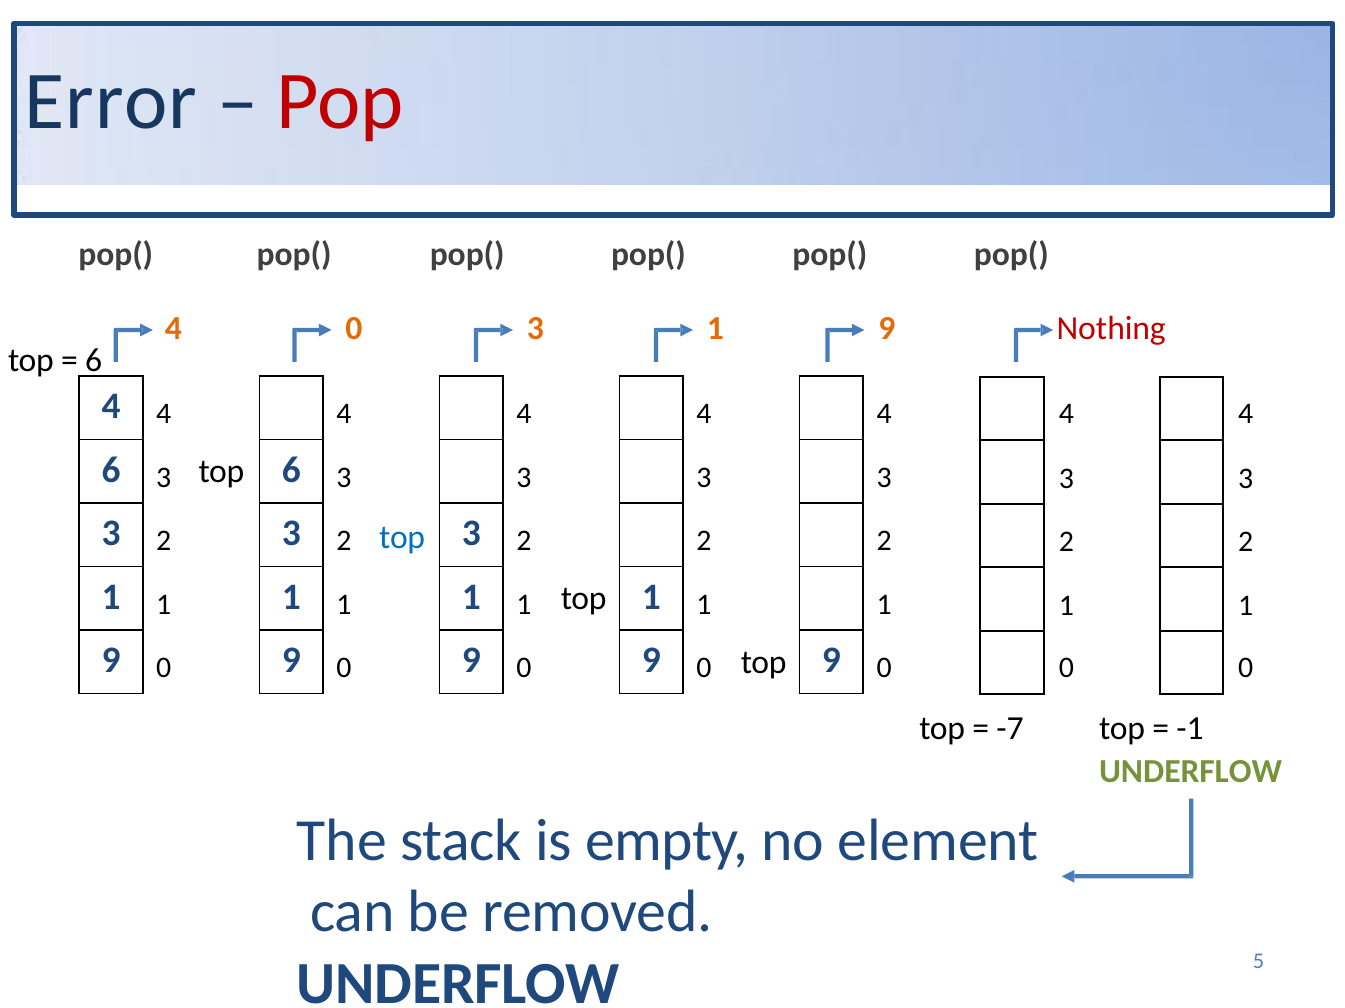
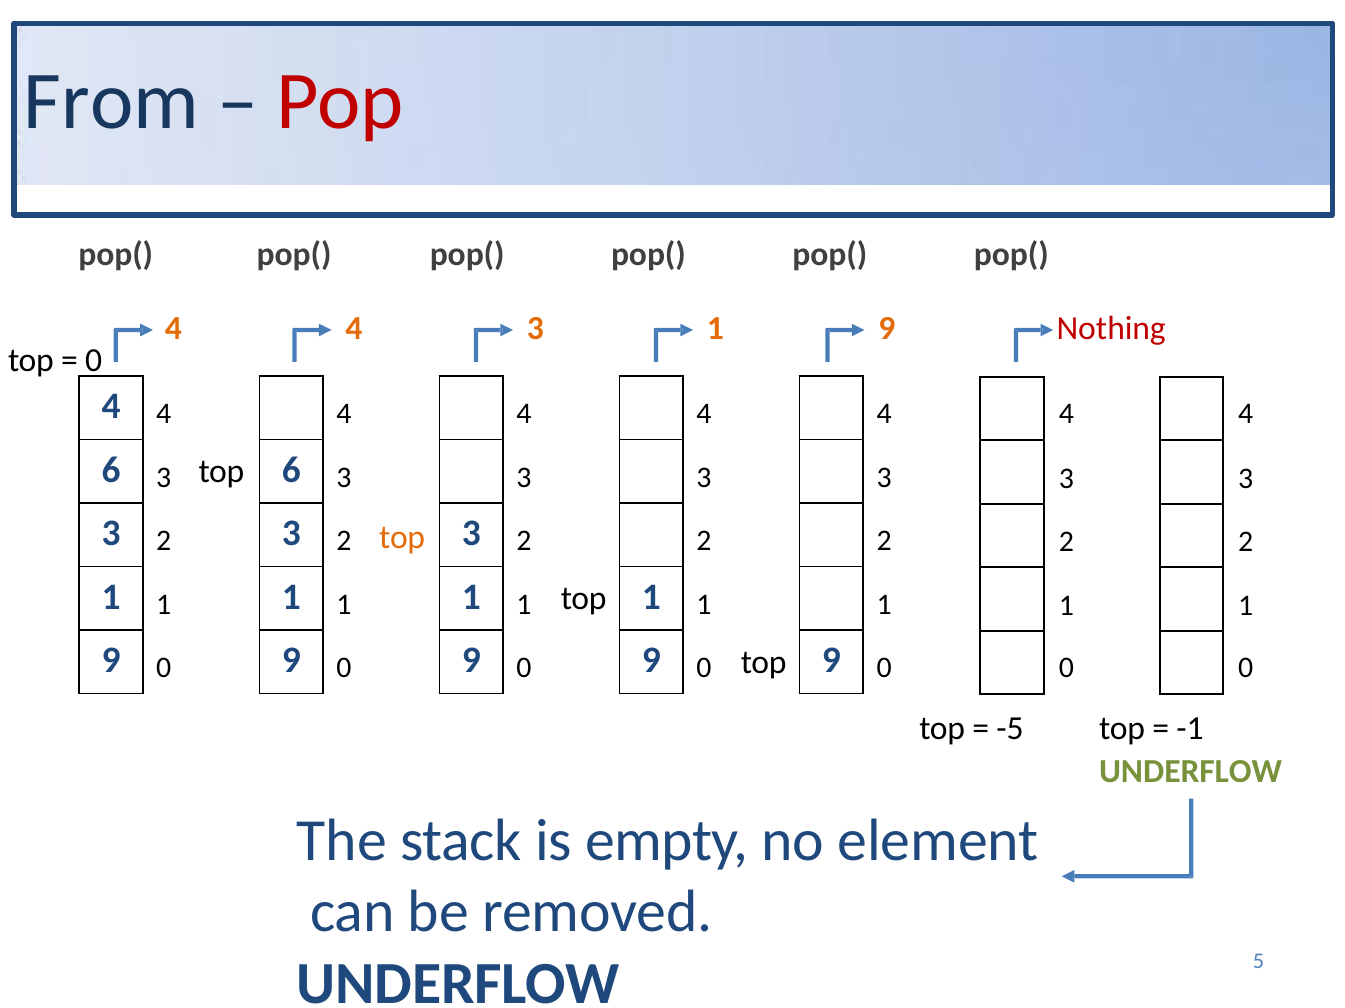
Error: Error -> From
0 at (354, 329): 0 -> 4
6 at (94, 361): 6 -> 0
top at (402, 537) colour: blue -> orange
-7: -7 -> -5
